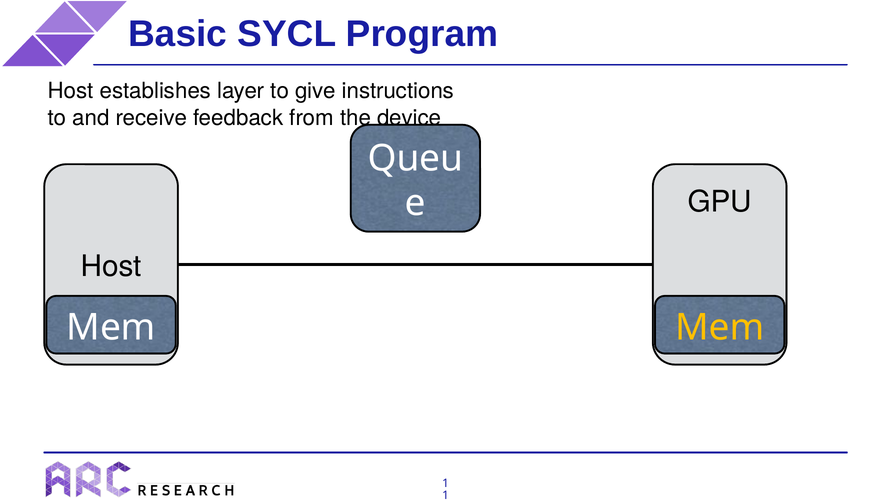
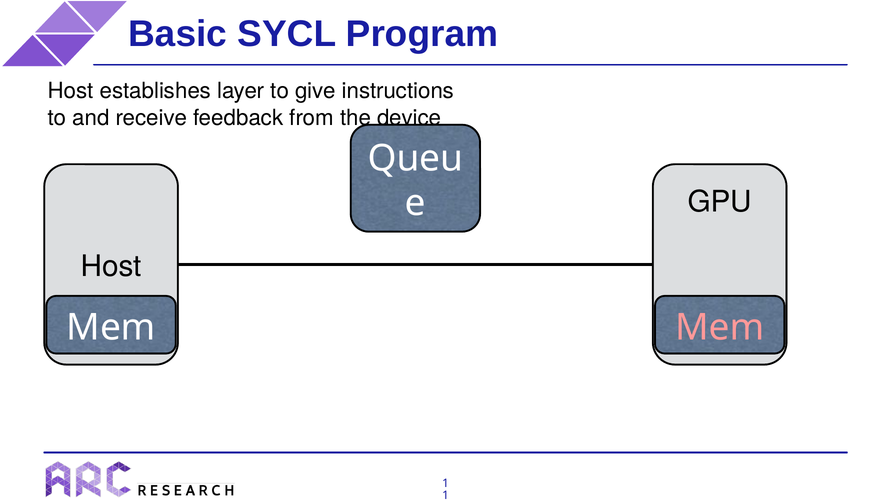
Mem at (720, 327) colour: yellow -> pink
